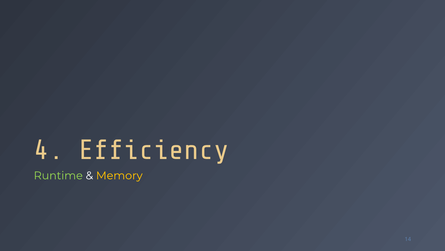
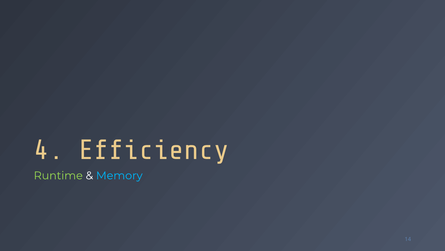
Memory colour: yellow -> light blue
